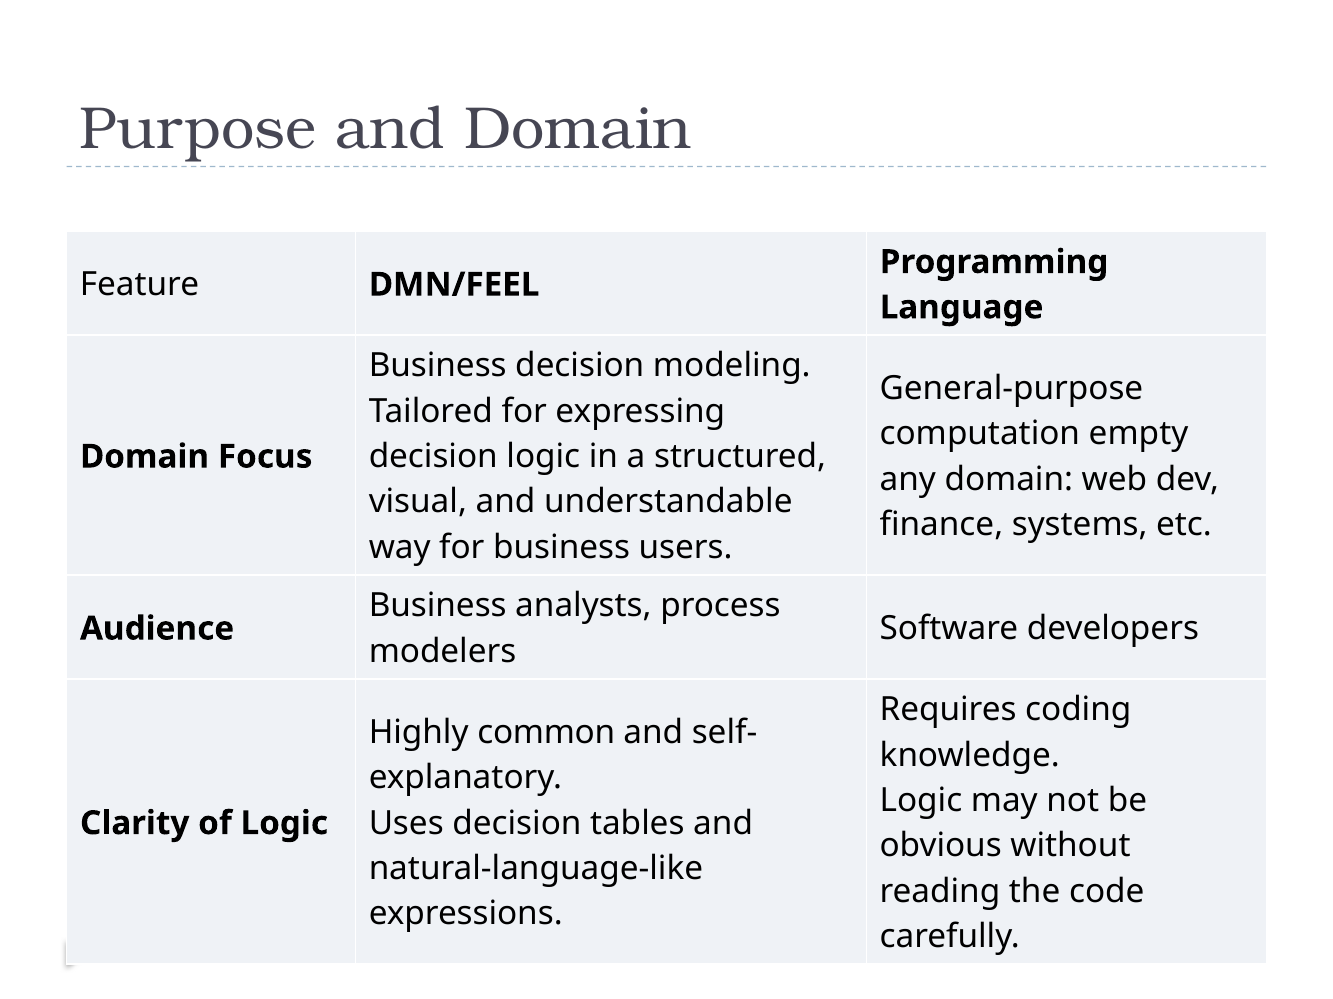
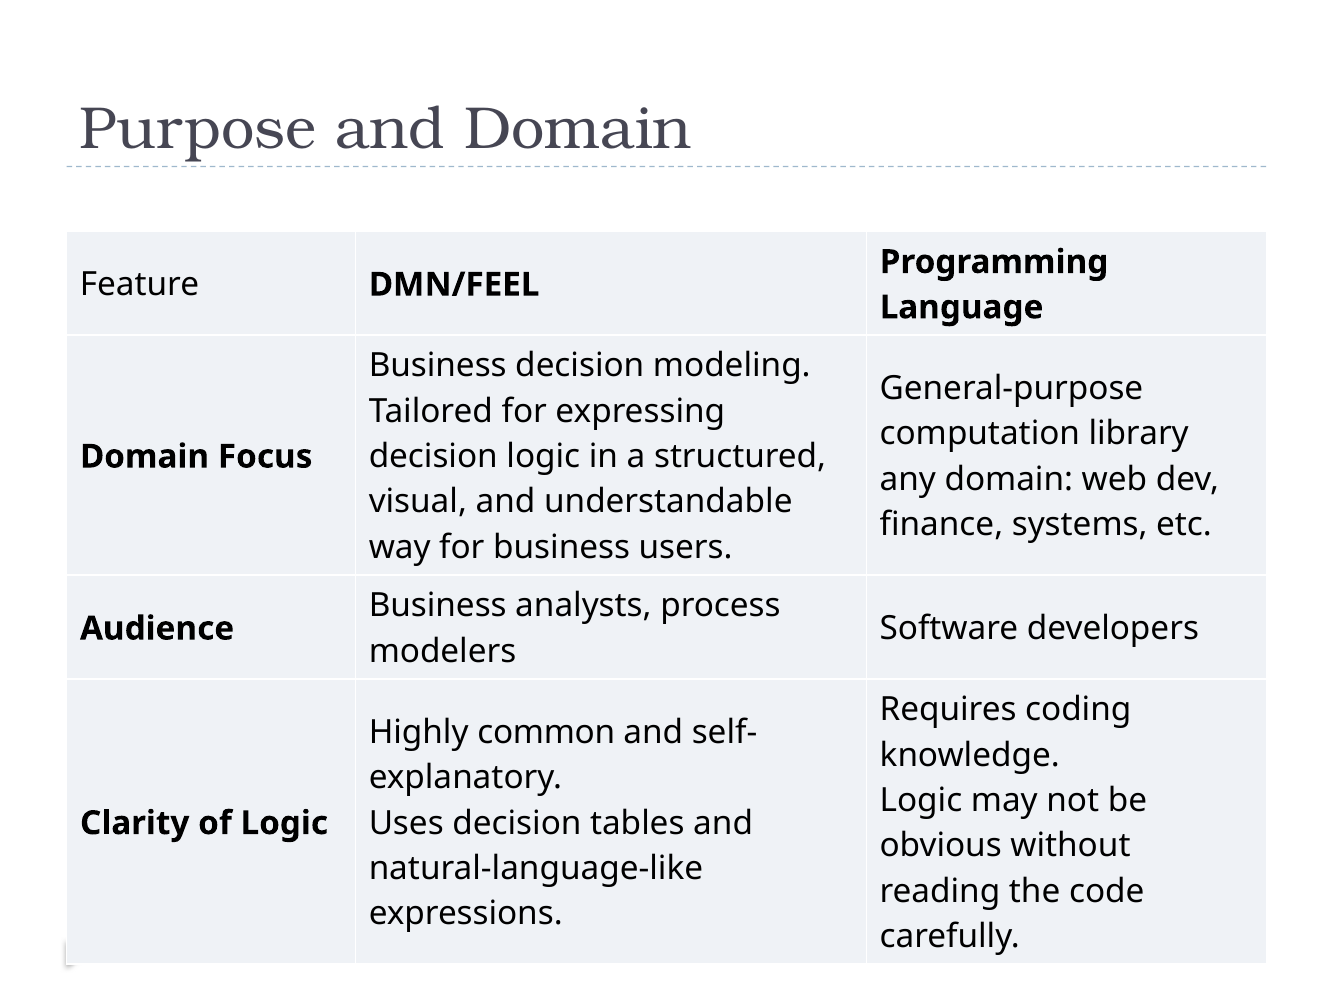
empty: empty -> library
